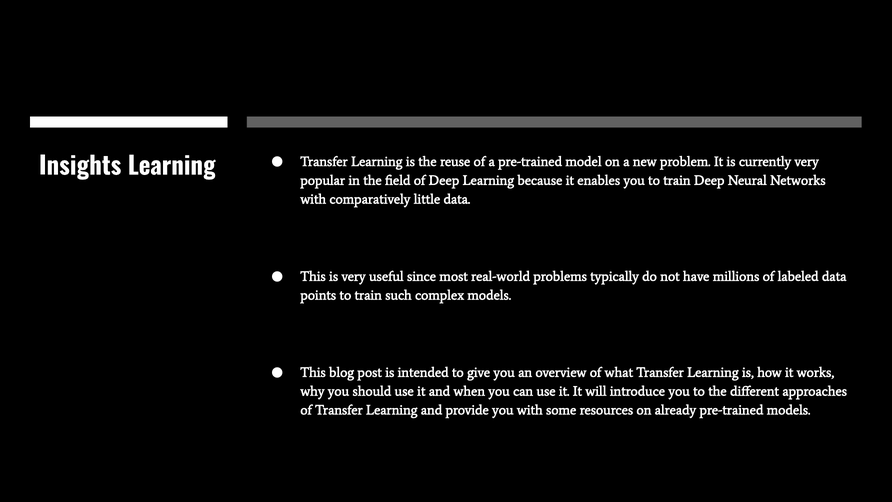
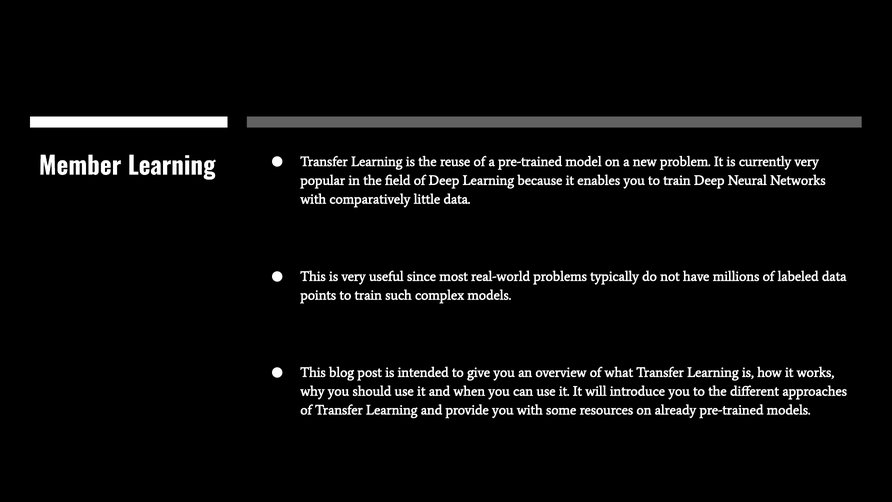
Insights: Insights -> Member
